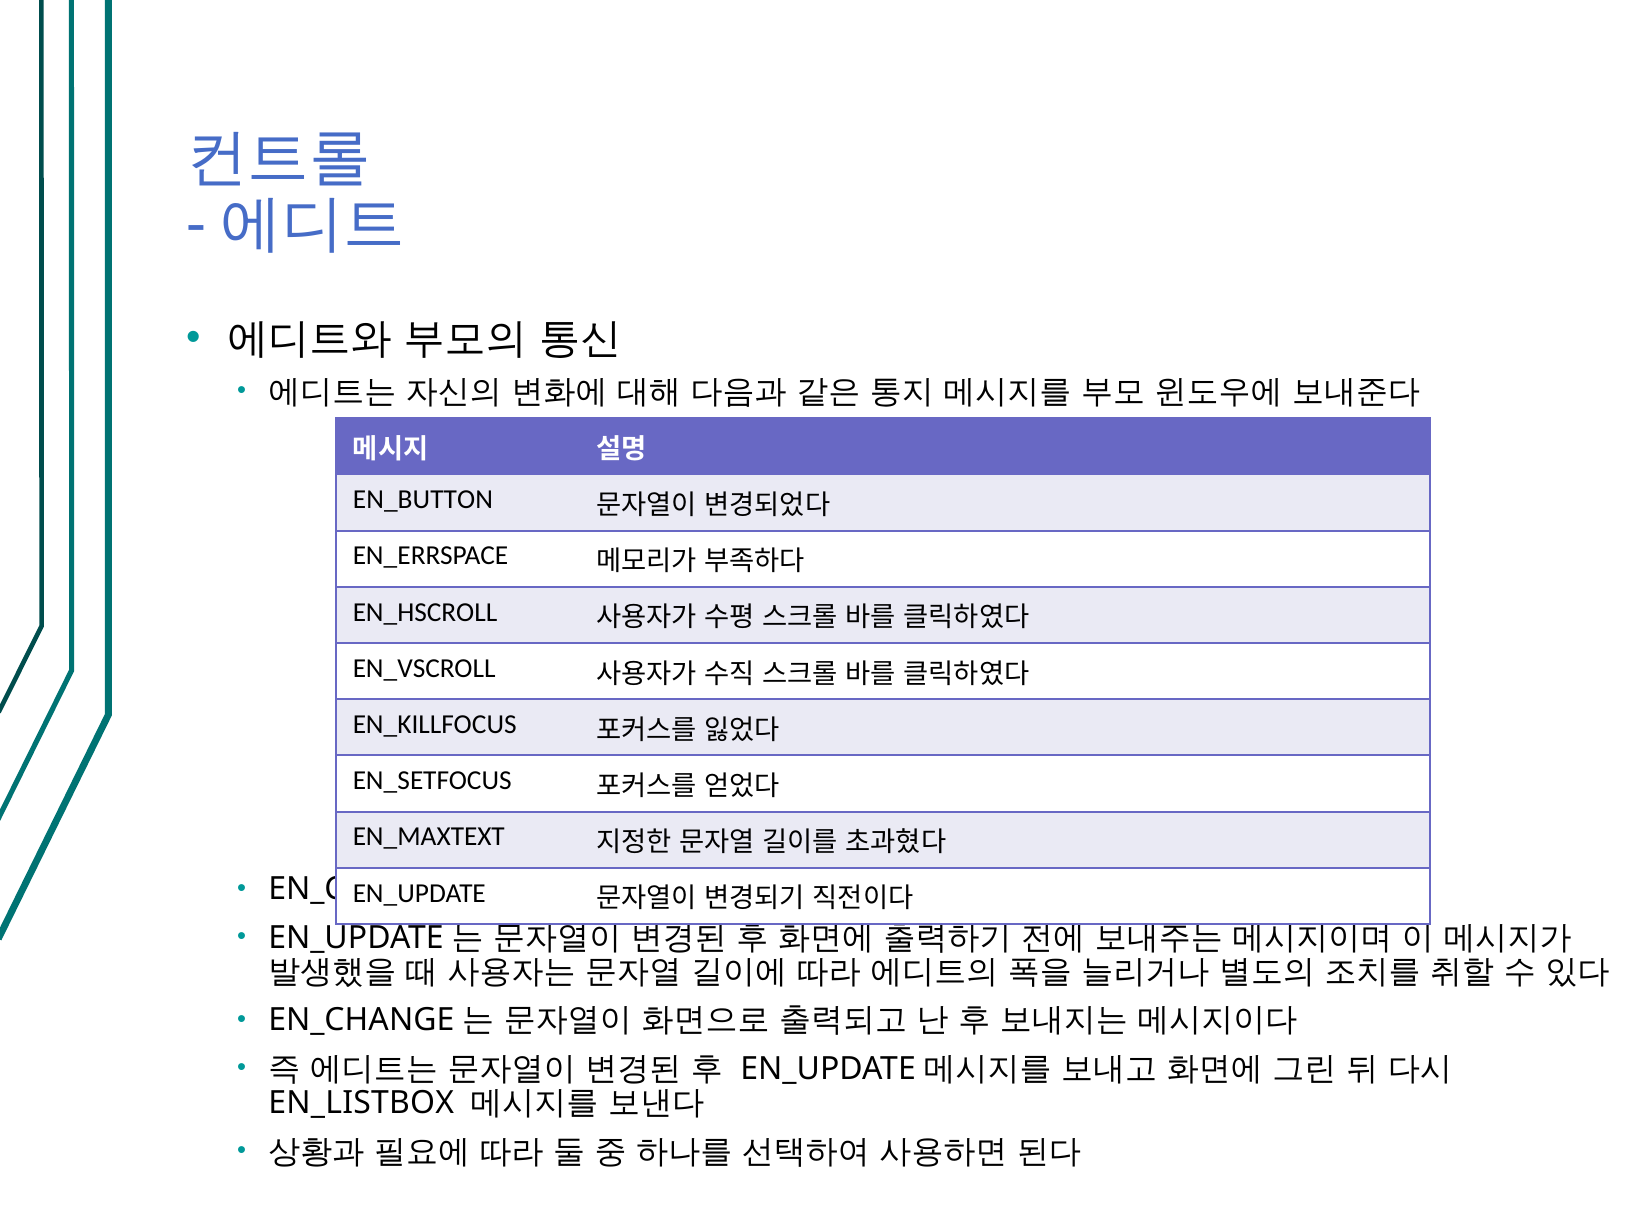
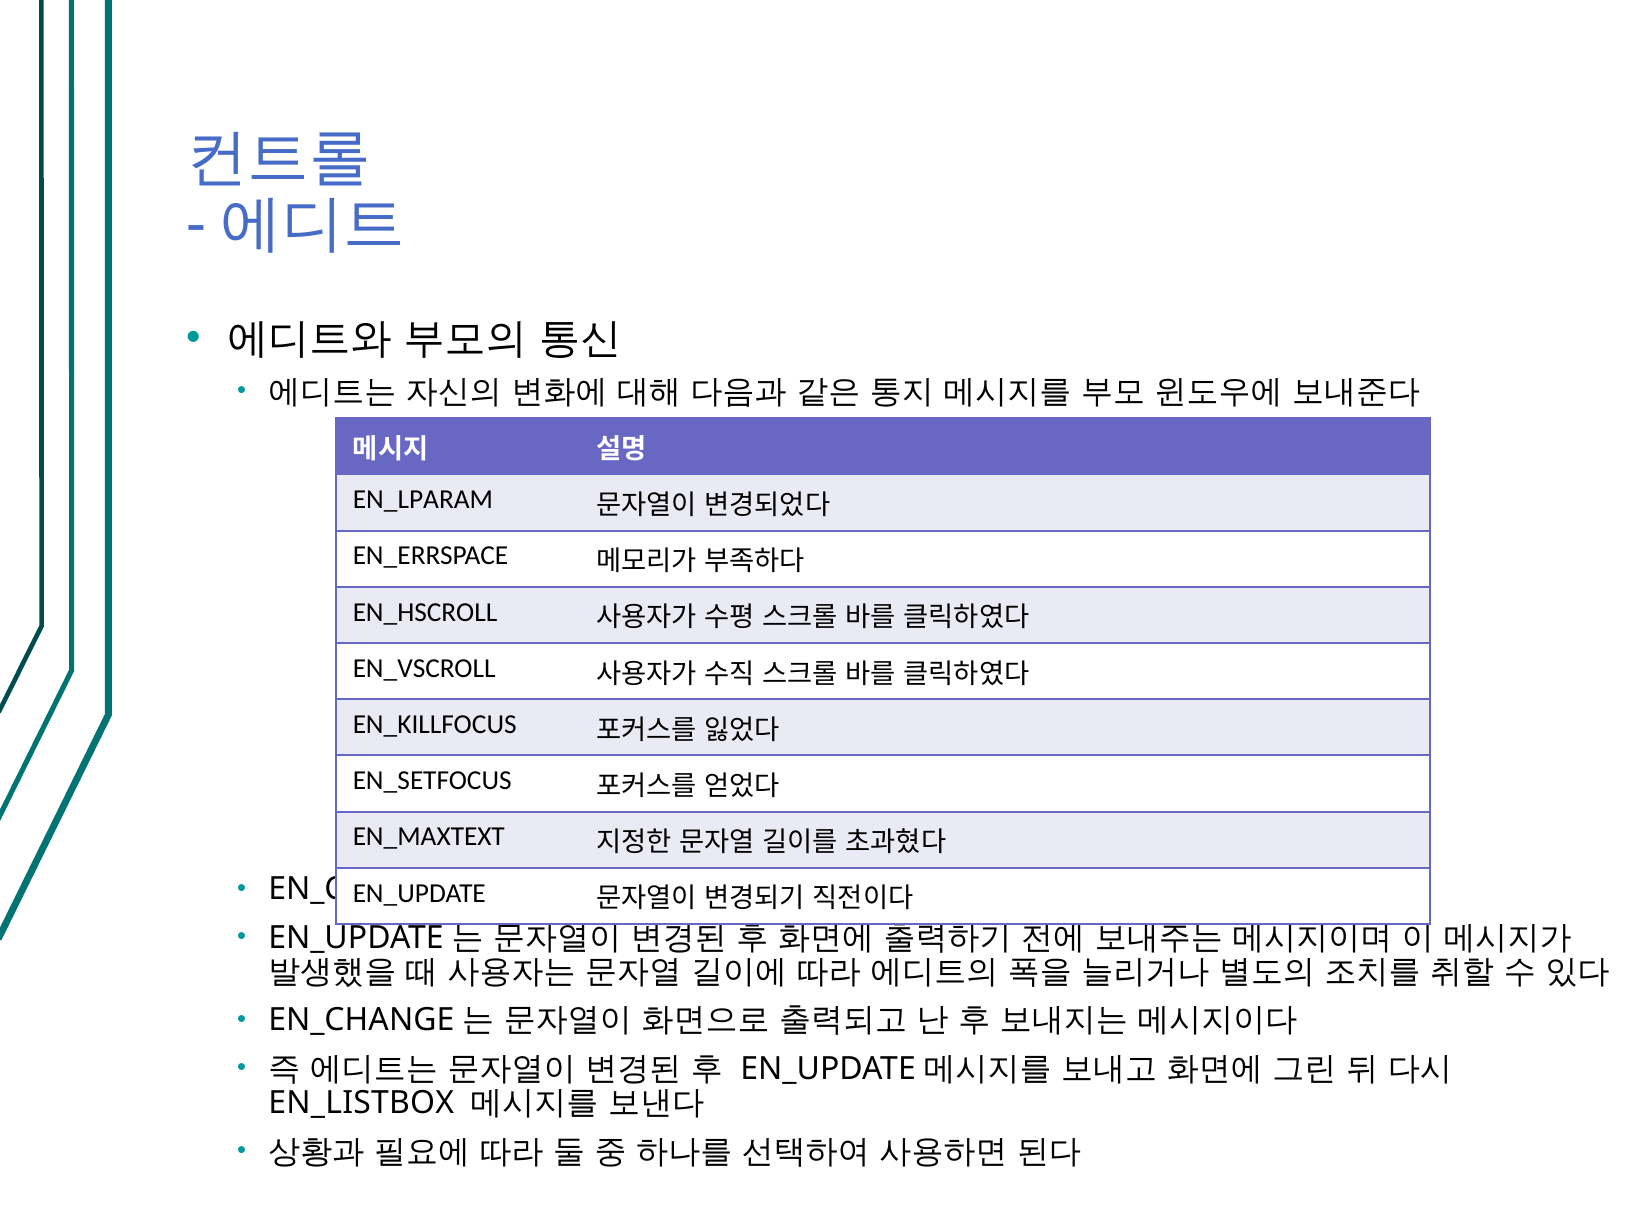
EN_BUTTON: EN_BUTTON -> EN_LPARAM
